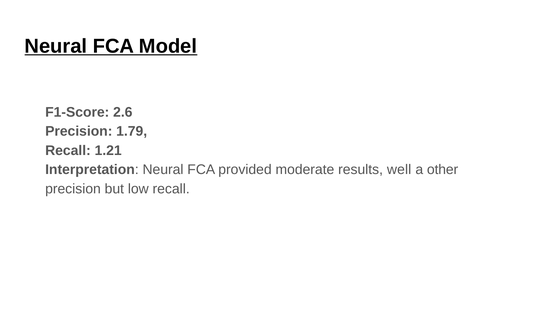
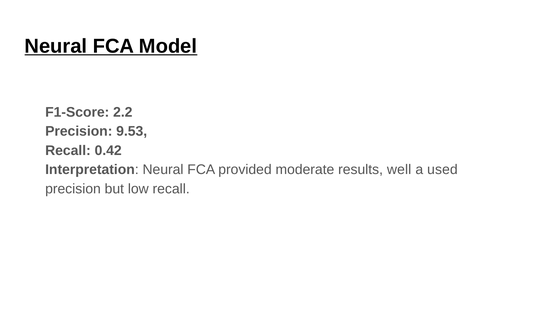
2.6: 2.6 -> 2.2
1.79: 1.79 -> 9.53
1.21: 1.21 -> 0.42
other: other -> used
